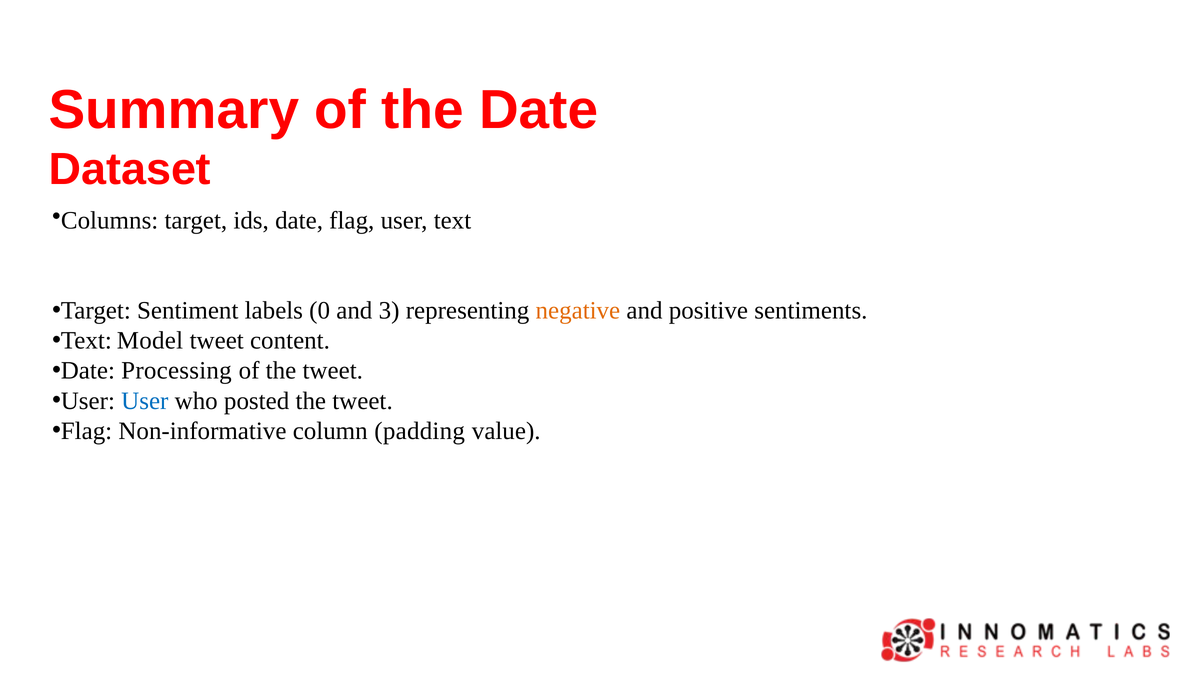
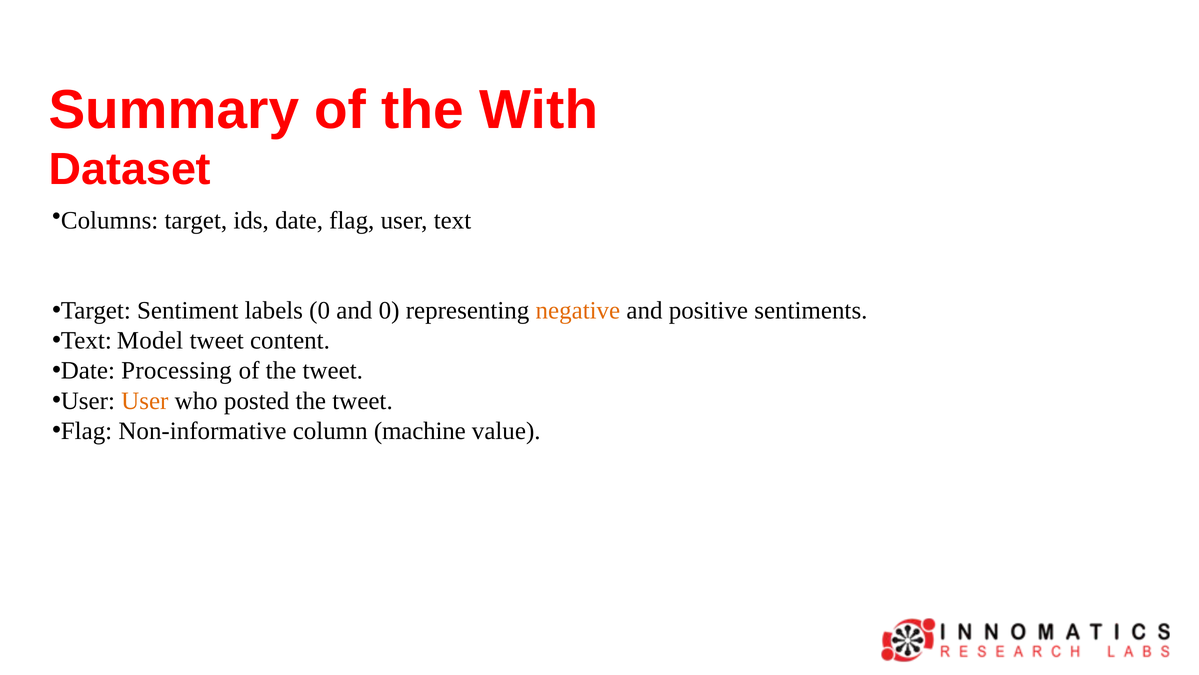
the Date: Date -> With
and 3: 3 -> 0
User at (145, 400) colour: blue -> orange
padding: padding -> machine
